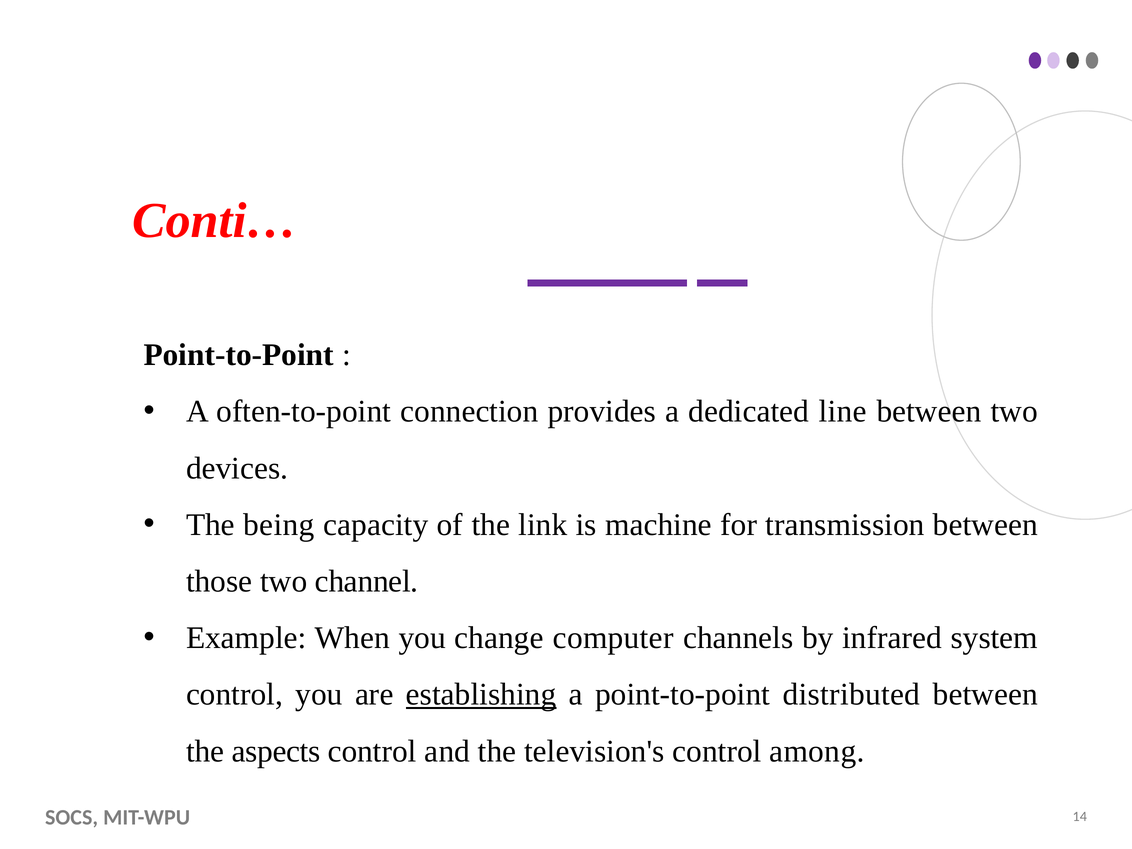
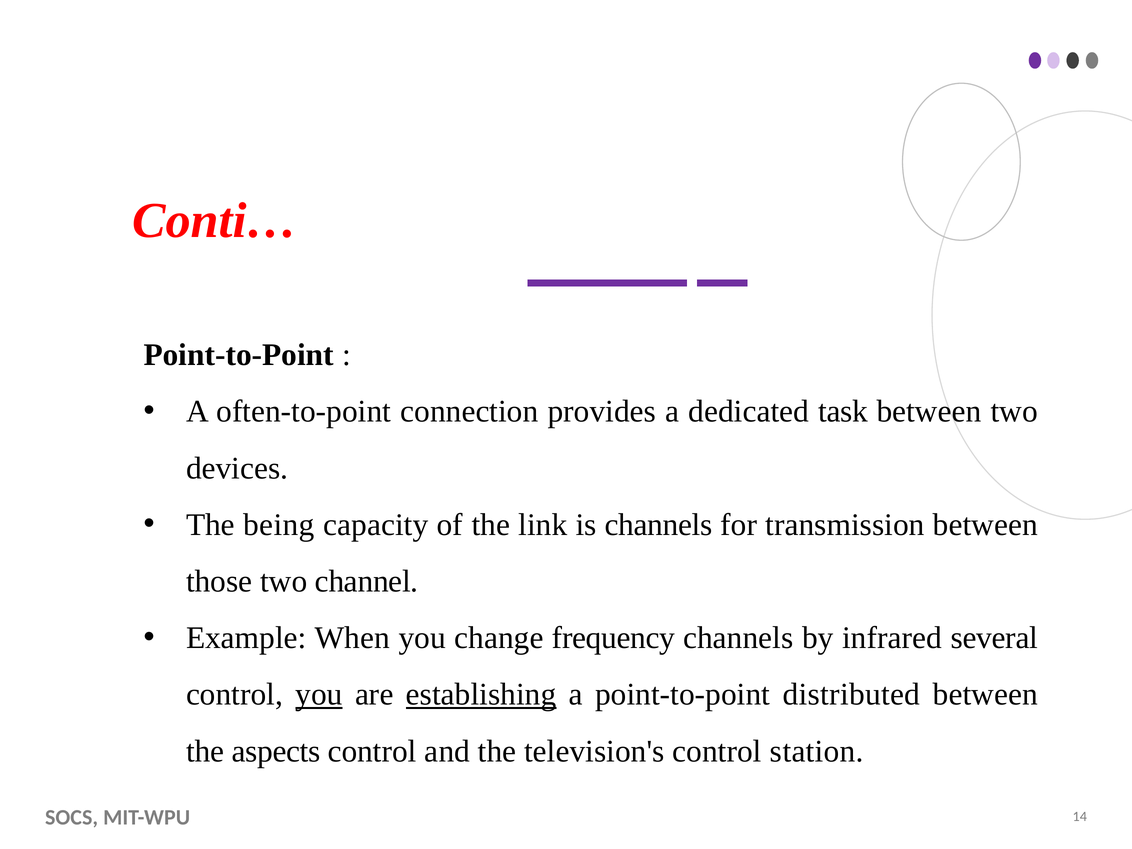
line: line -> task
is machine: machine -> channels
computer: computer -> frequency
system: system -> several
you at (319, 695) underline: none -> present
among: among -> station
